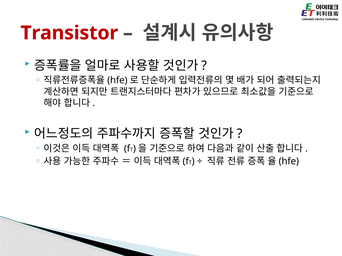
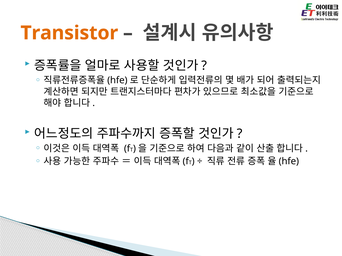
Transistor colour: red -> orange
